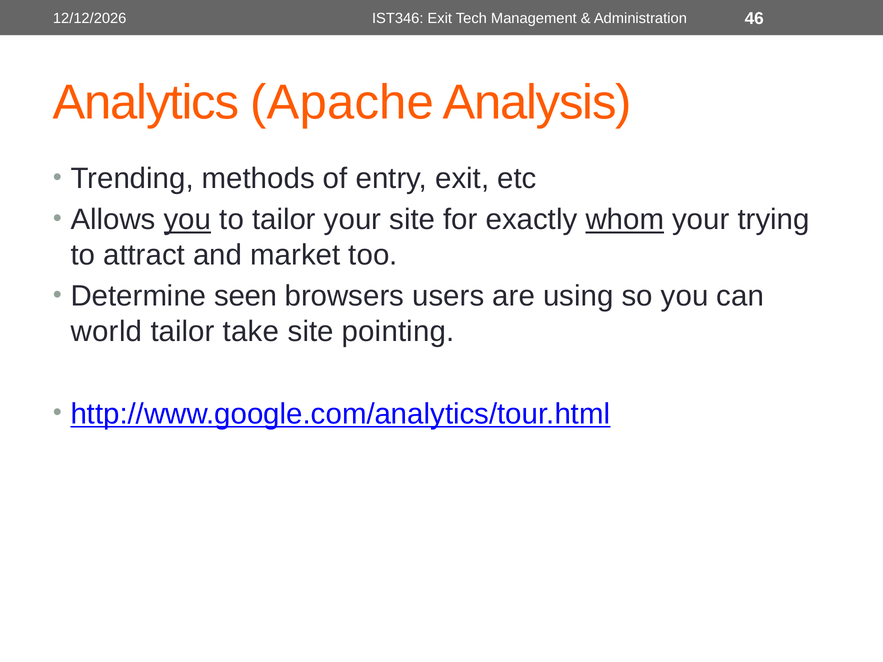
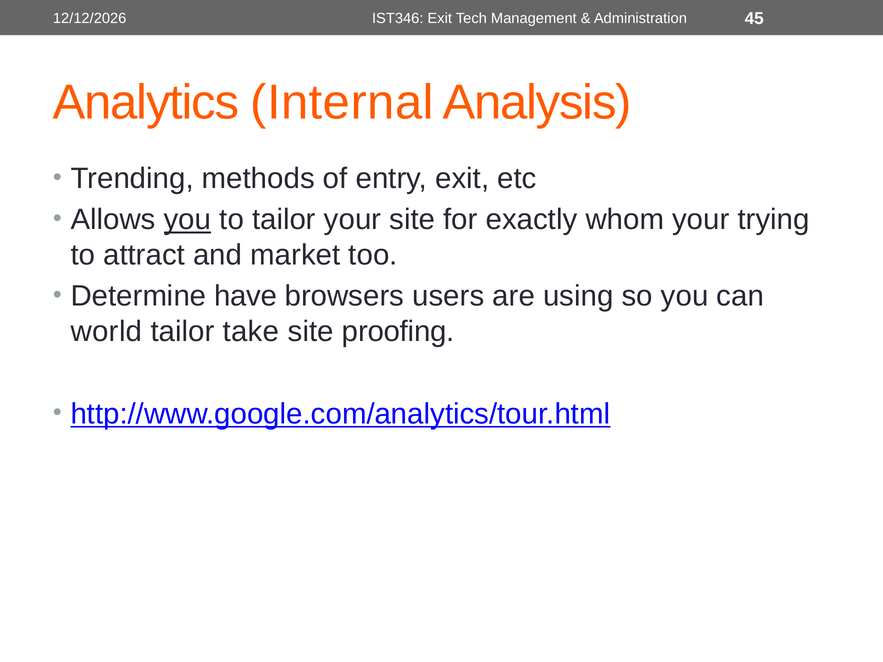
46: 46 -> 45
Apache: Apache -> Internal
whom underline: present -> none
seen: seen -> have
pointing: pointing -> proofing
